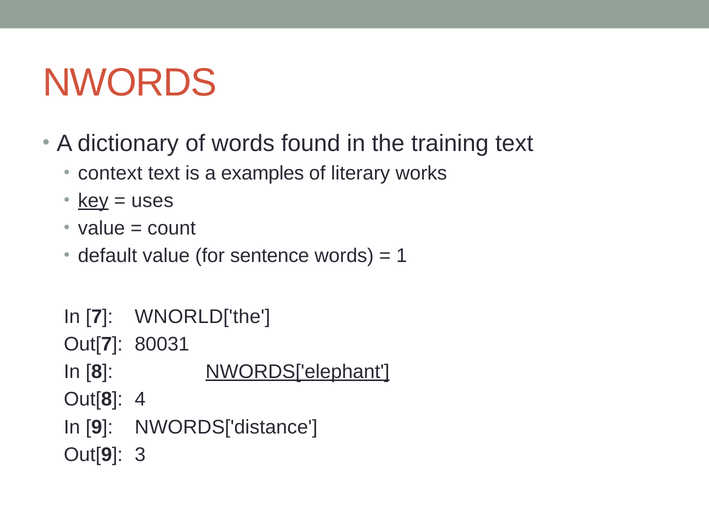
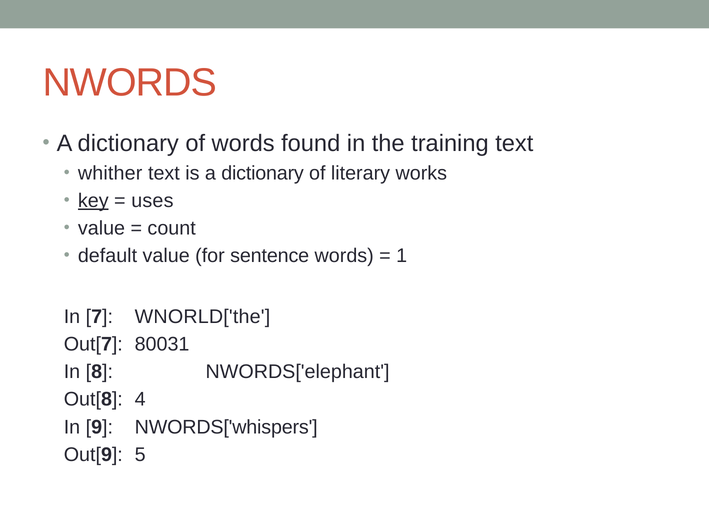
context: context -> whither
is a examples: examples -> dictionary
NWORDS['elephant underline: present -> none
NWORDS['distance: NWORDS['distance -> NWORDS['whispers
3: 3 -> 5
